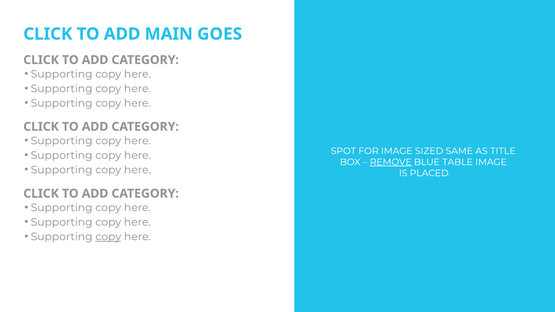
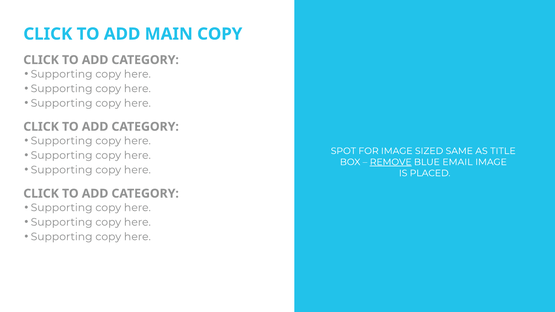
MAIN GOES: GOES -> COPY
TABLE: TABLE -> EMAIL
copy at (108, 237) underline: present -> none
